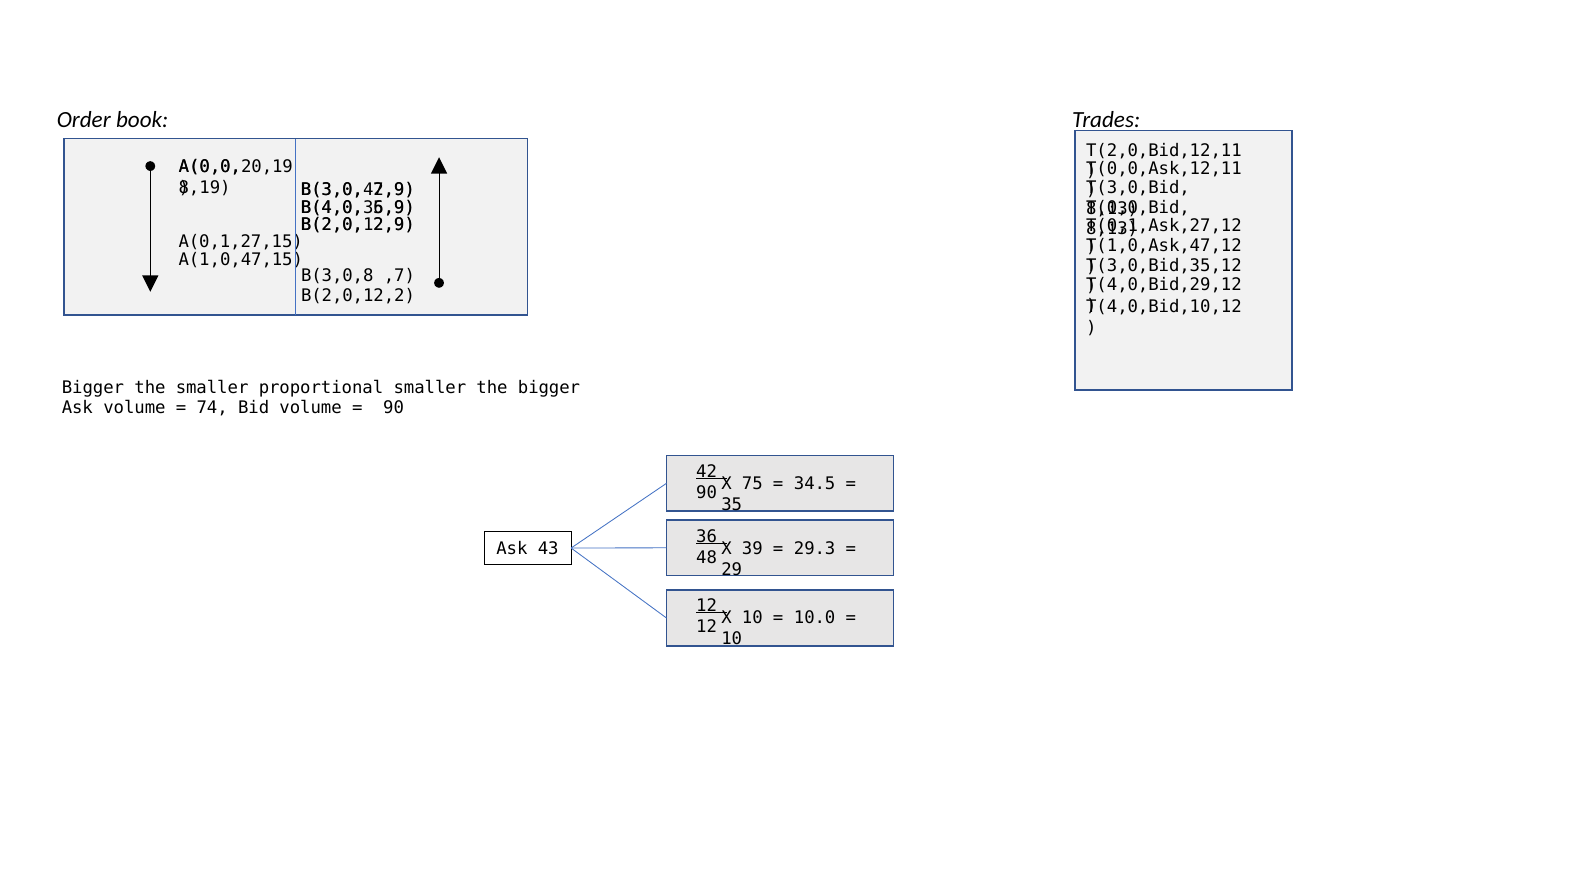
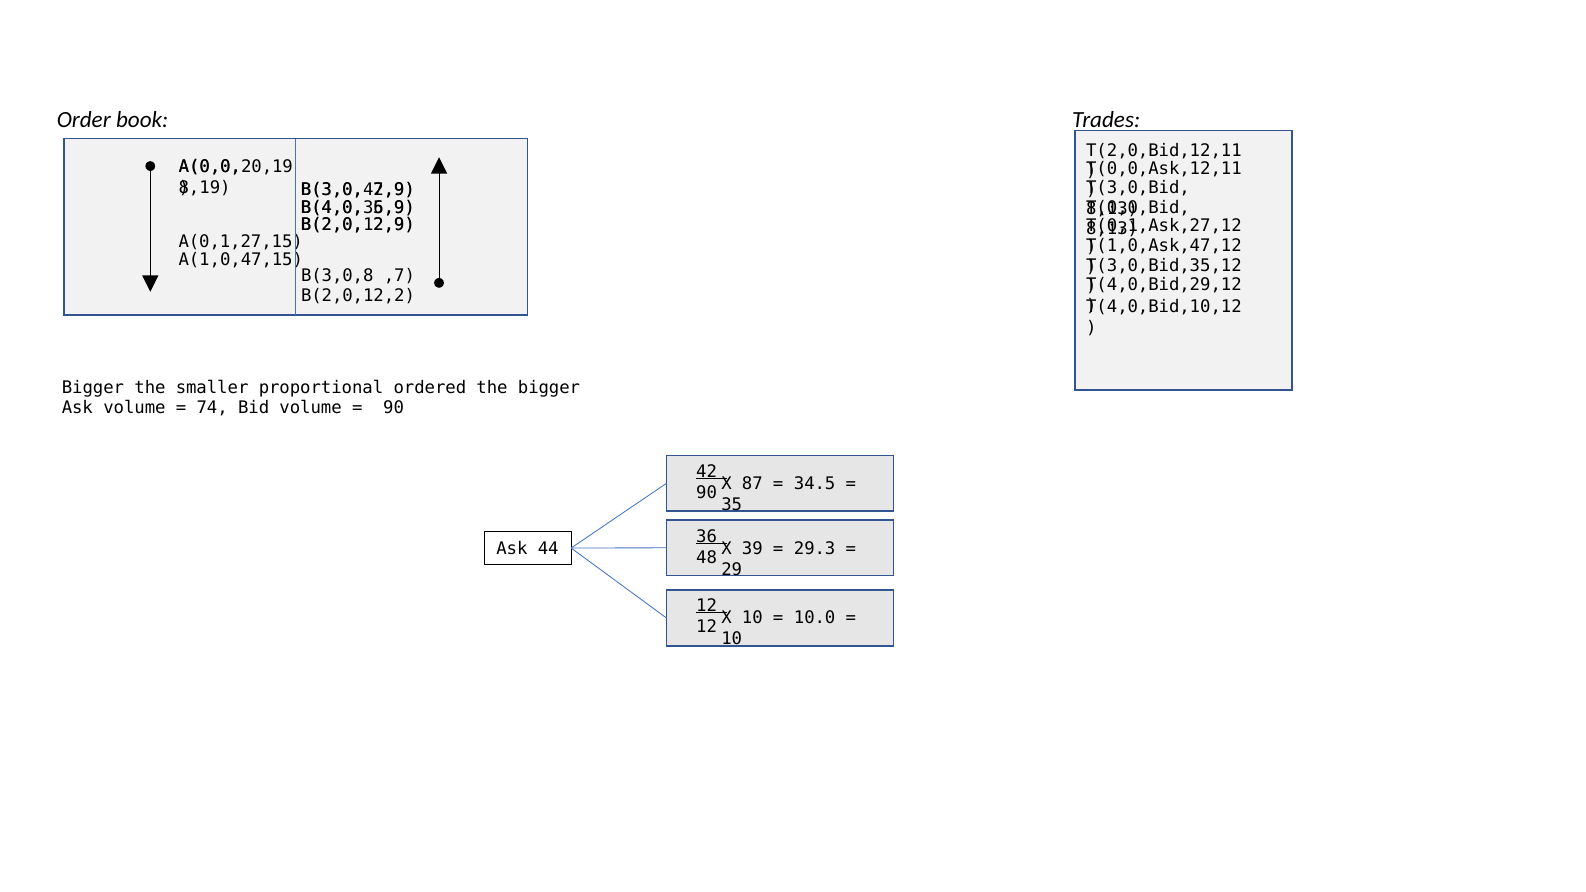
proportional smaller: smaller -> ordered
75: 75 -> 87
43: 43 -> 44
